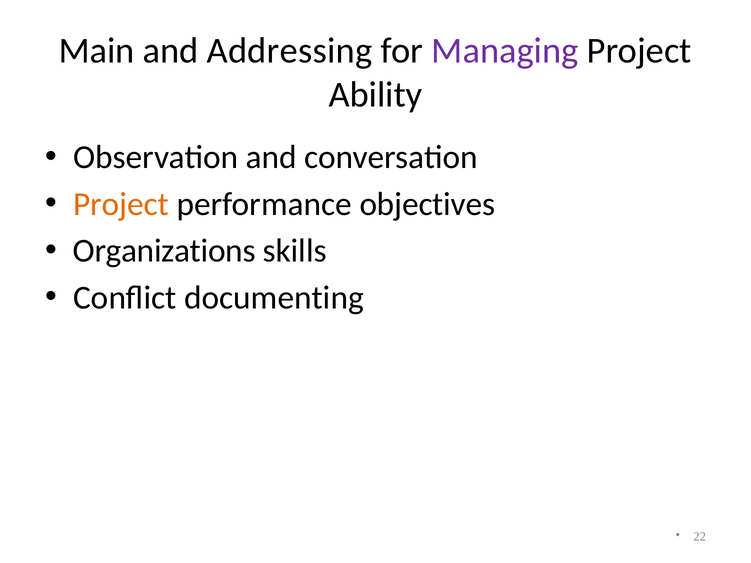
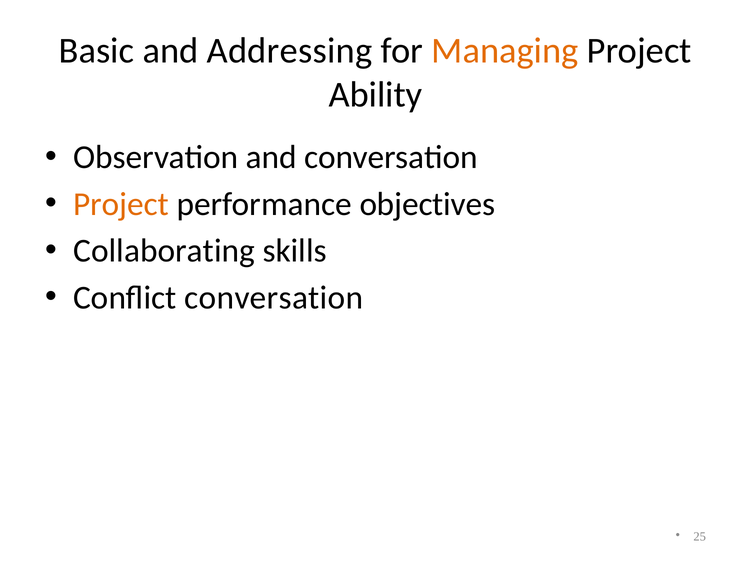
Main: Main -> Basic
Managing colour: purple -> orange
Organizations: Organizations -> Collaborating
Conflict documenting: documenting -> conversation
22: 22 -> 25
